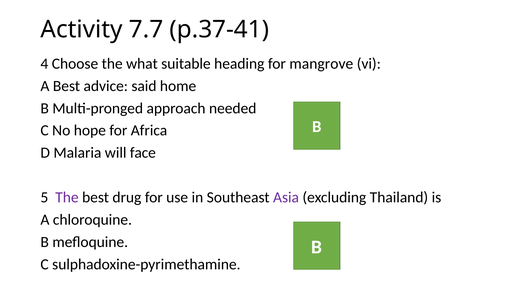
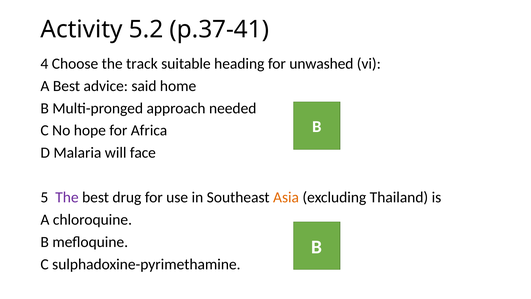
7.7: 7.7 -> 5.2
what: what -> track
mangrove: mangrove -> unwashed
Asia colour: purple -> orange
